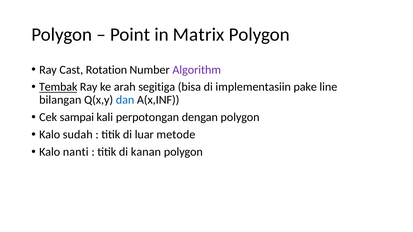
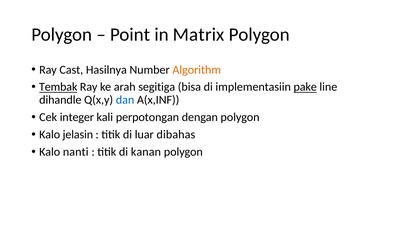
Rotation: Rotation -> Hasilnya
Algorithm colour: purple -> orange
pake underline: none -> present
bilangan: bilangan -> dihandle
sampai: sampai -> integer
sudah: sudah -> jelasin
metode: metode -> dibahas
